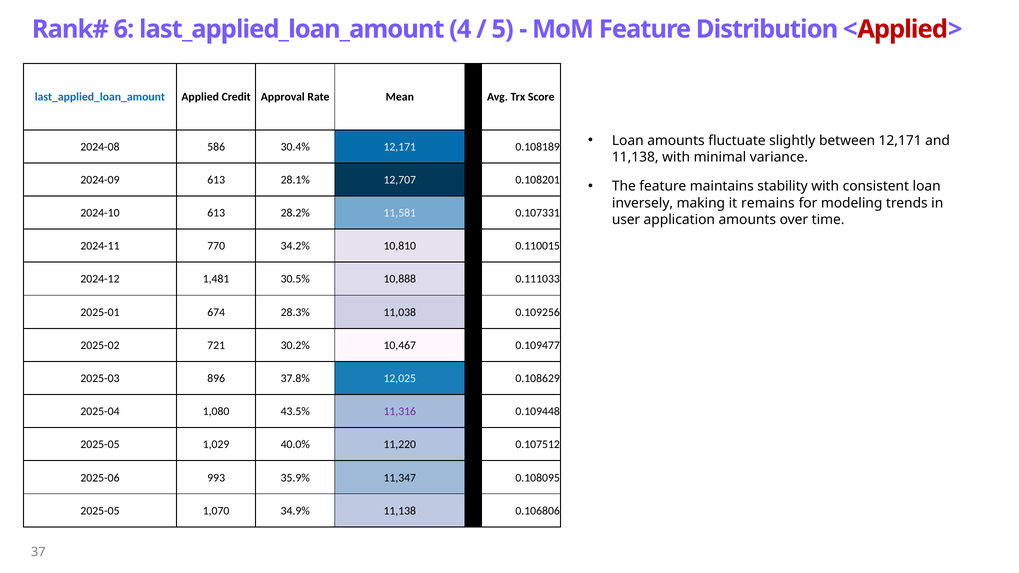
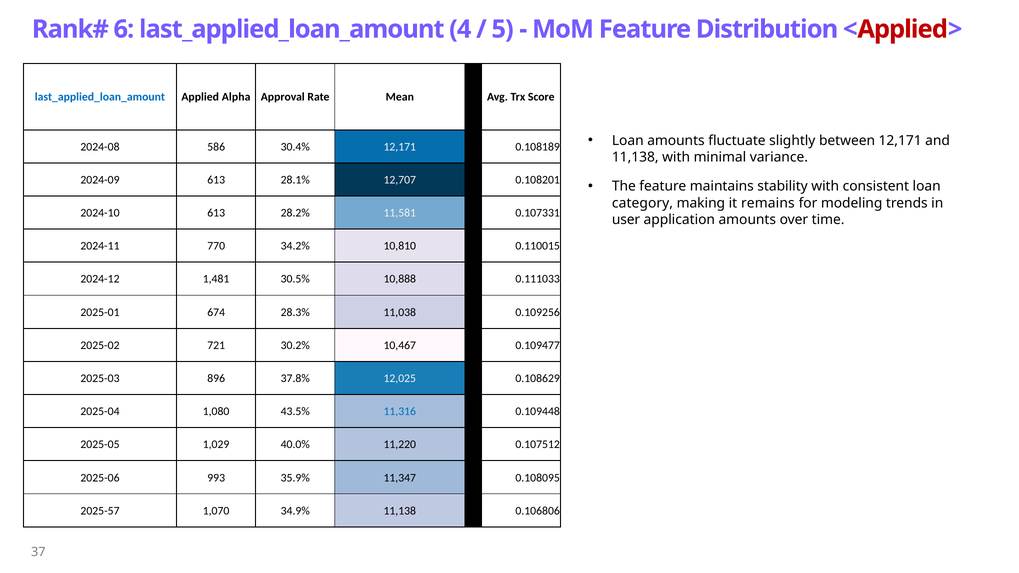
Credit: Credit -> Alpha
inversely: inversely -> category
11,316 colour: purple -> blue
2025-05 at (100, 511): 2025-05 -> 2025-57
